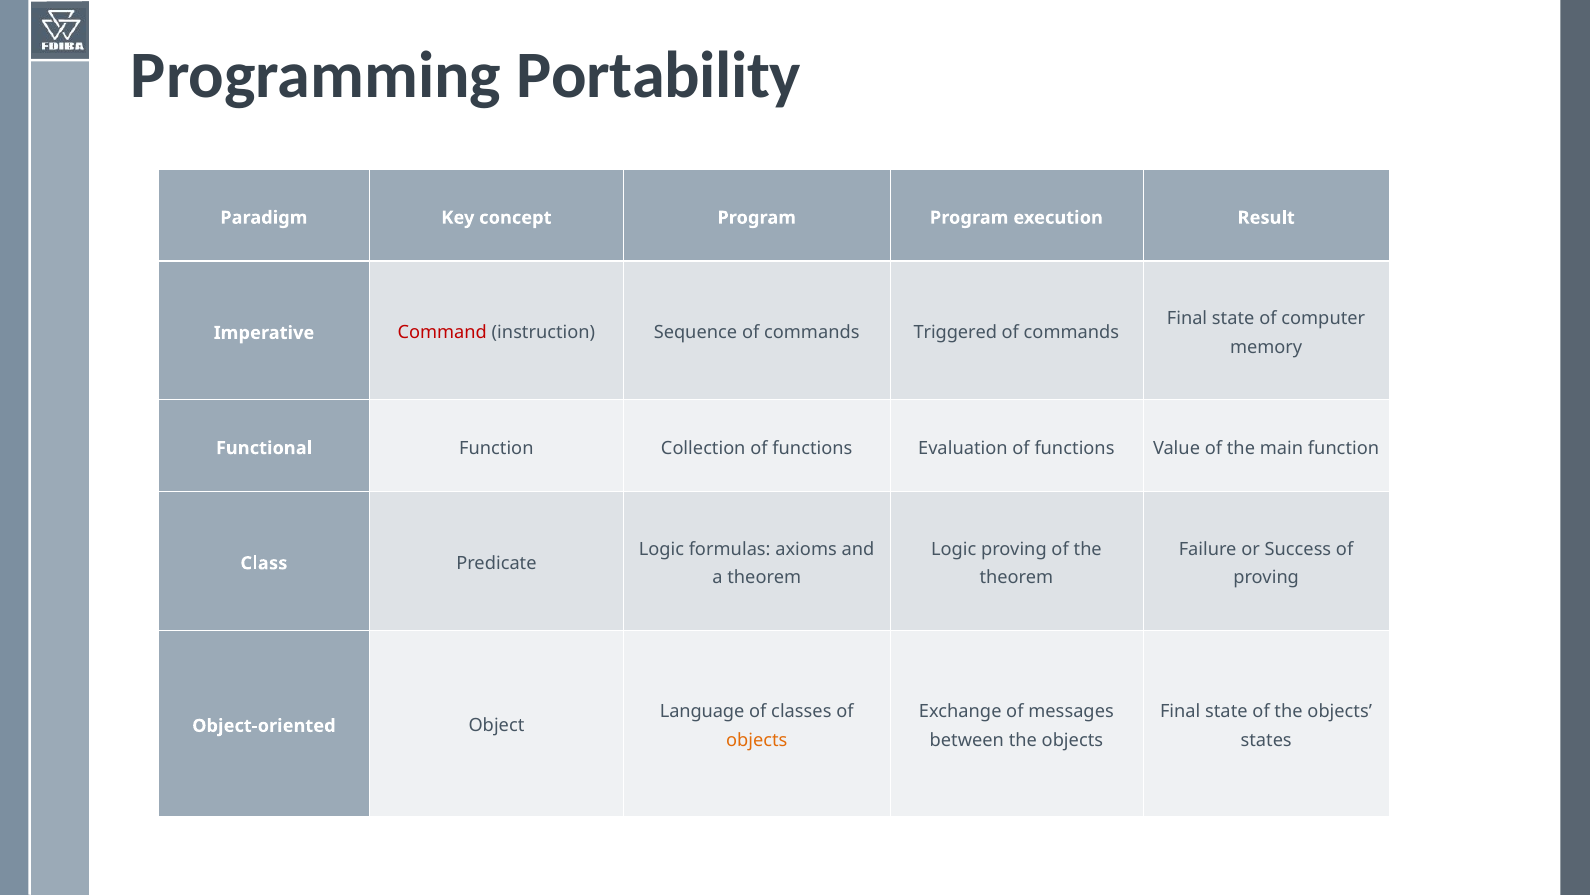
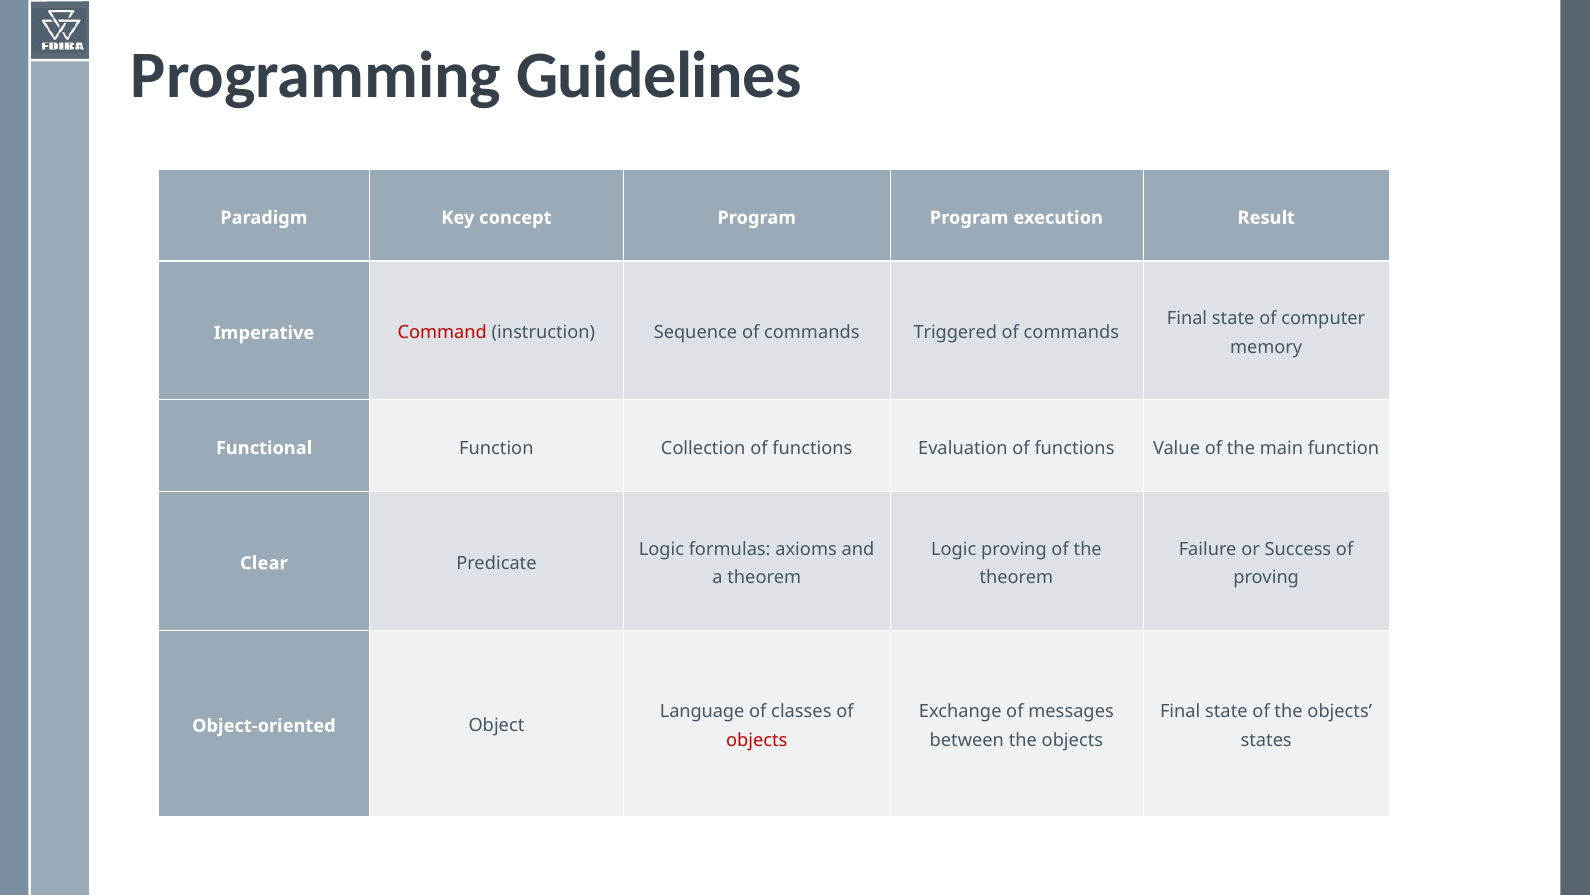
Portability: Portability -> Guidelines
Class: Class -> Clear
objects at (757, 740) colour: orange -> red
